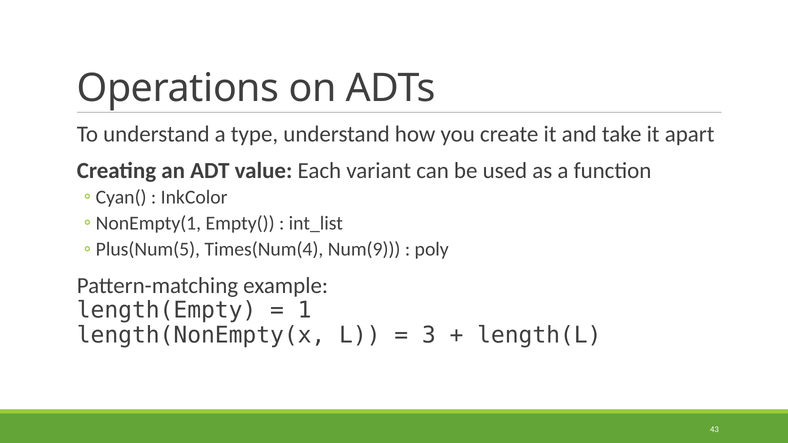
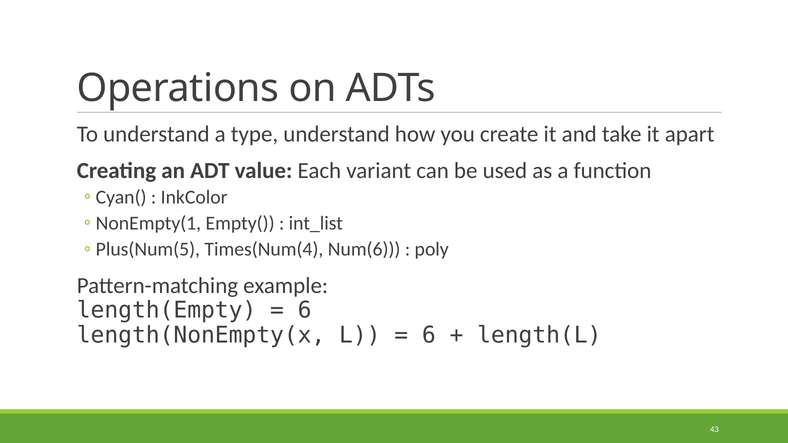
Num(9: Num(9 -> Num(6
1 at (305, 310): 1 -> 6
3 at (429, 335): 3 -> 6
